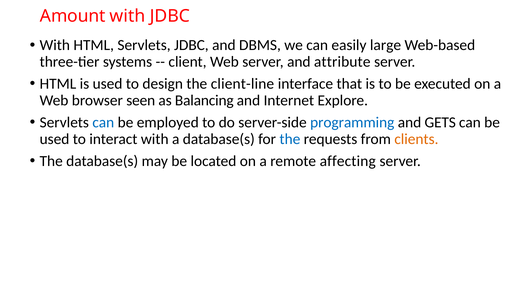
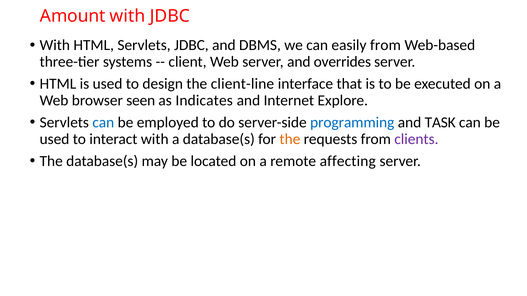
easily large: large -> from
attribute: attribute -> overrides
Balancing: Balancing -> Indicates
GETS: GETS -> TASK
the at (290, 139) colour: blue -> orange
clients colour: orange -> purple
